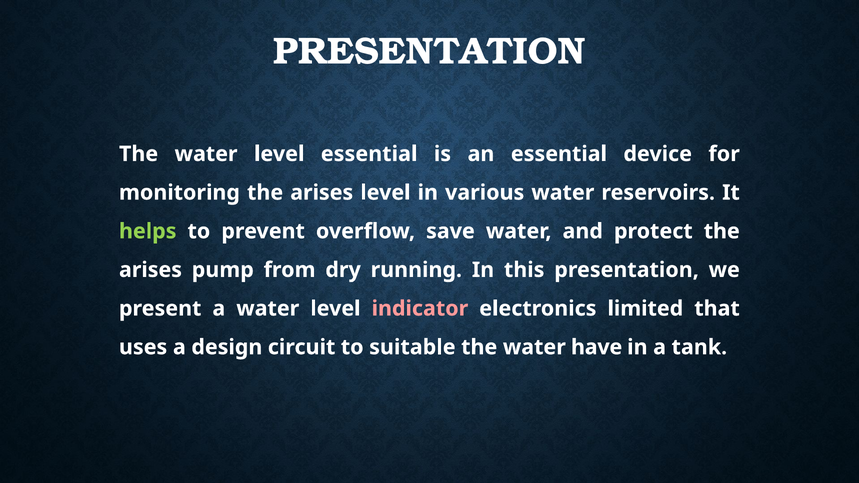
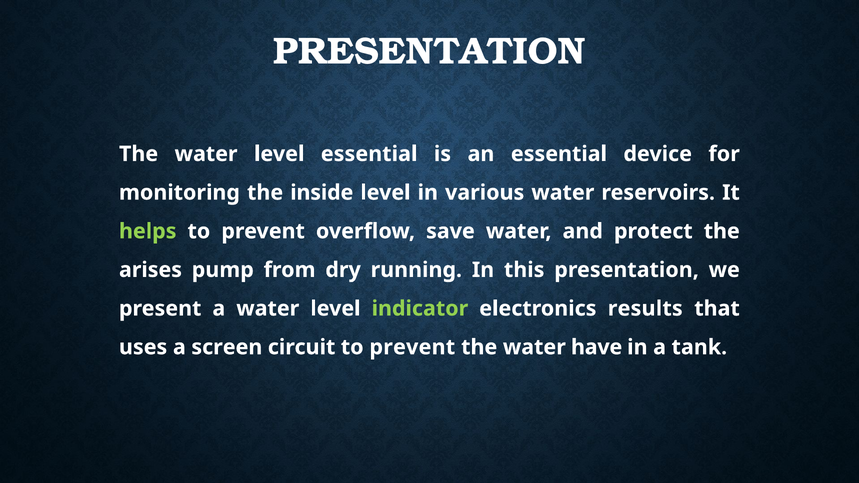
monitoring the arises: arises -> inside
indicator colour: pink -> light green
limited: limited -> results
design: design -> screen
circuit to suitable: suitable -> prevent
